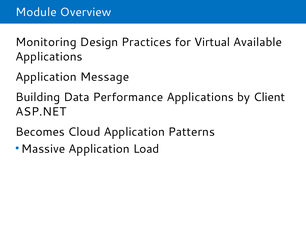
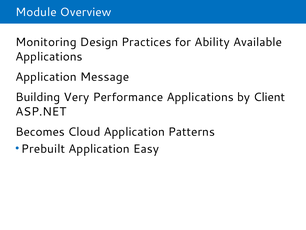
Virtual: Virtual -> Ability
Data: Data -> Very
Massive: Massive -> Prebuilt
Load: Load -> Easy
